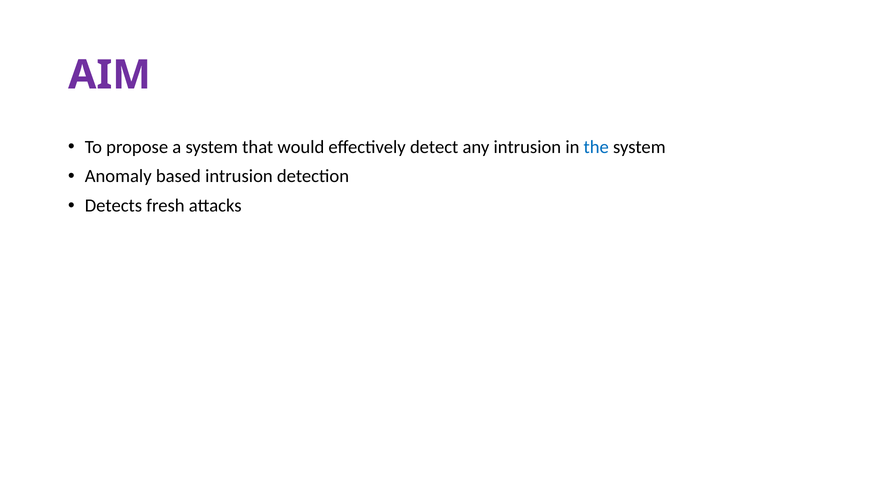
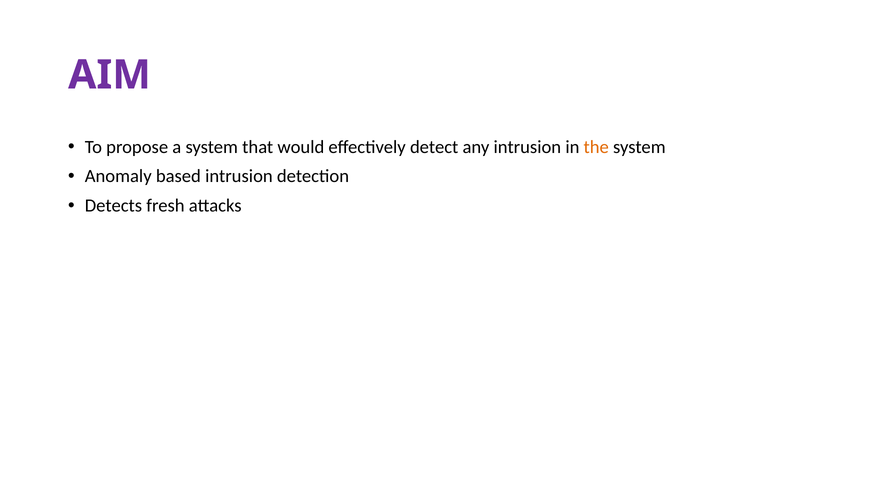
the colour: blue -> orange
